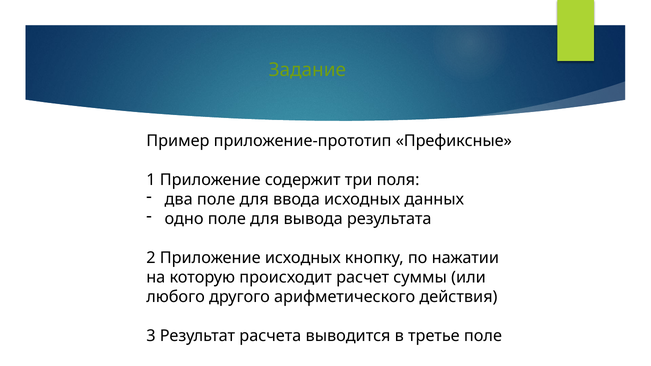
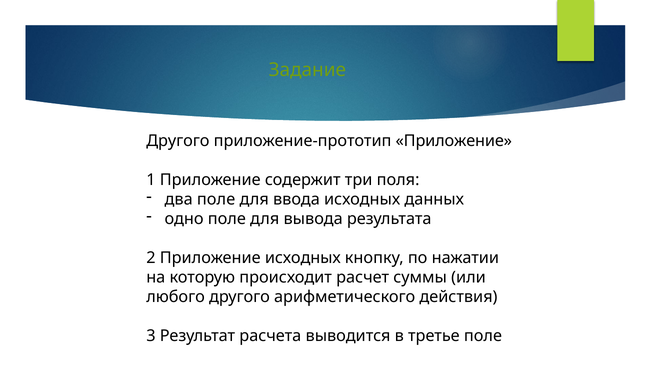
Пример at (178, 141): Пример -> Другого
приложение-прототип Префиксные: Префиксные -> Приложение
